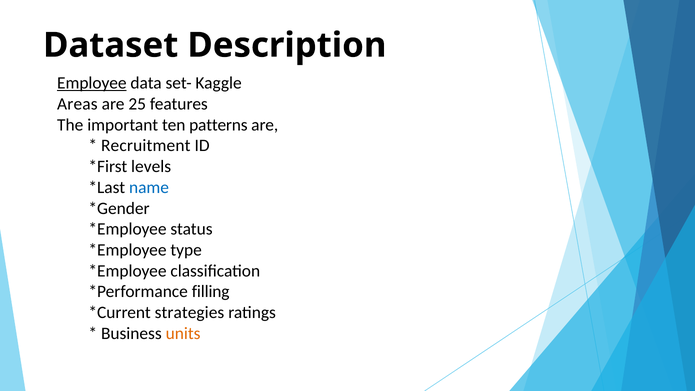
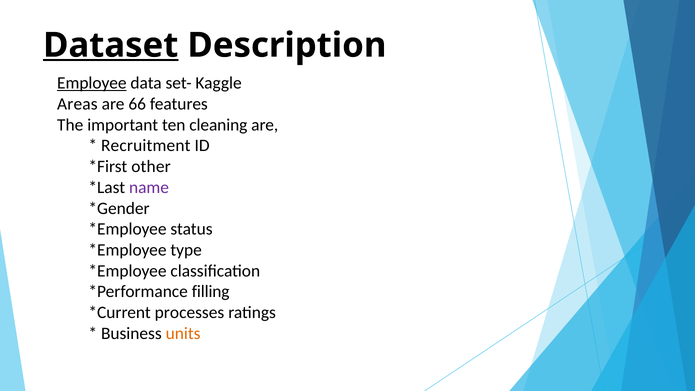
Dataset underline: none -> present
25: 25 -> 66
patterns: patterns -> cleaning
levels: levels -> other
name colour: blue -> purple
strategies: strategies -> processes
